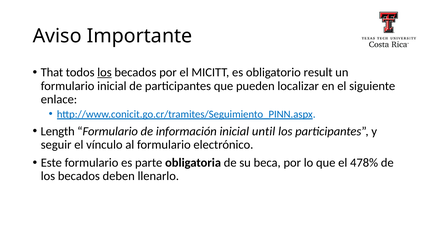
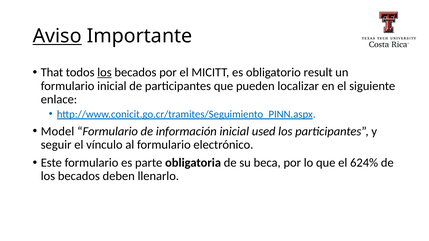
Aviso underline: none -> present
Length: Length -> Model
until: until -> used
478%: 478% -> 624%
